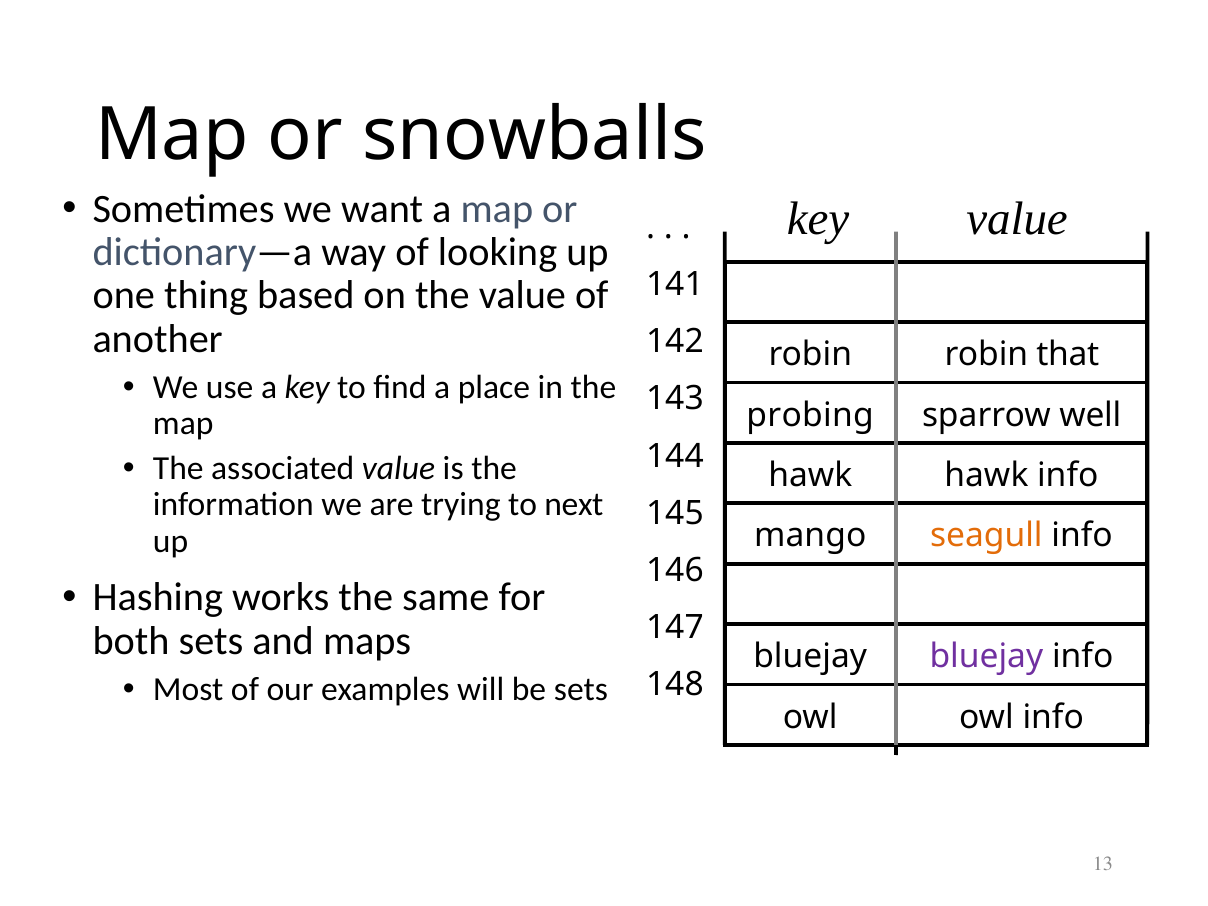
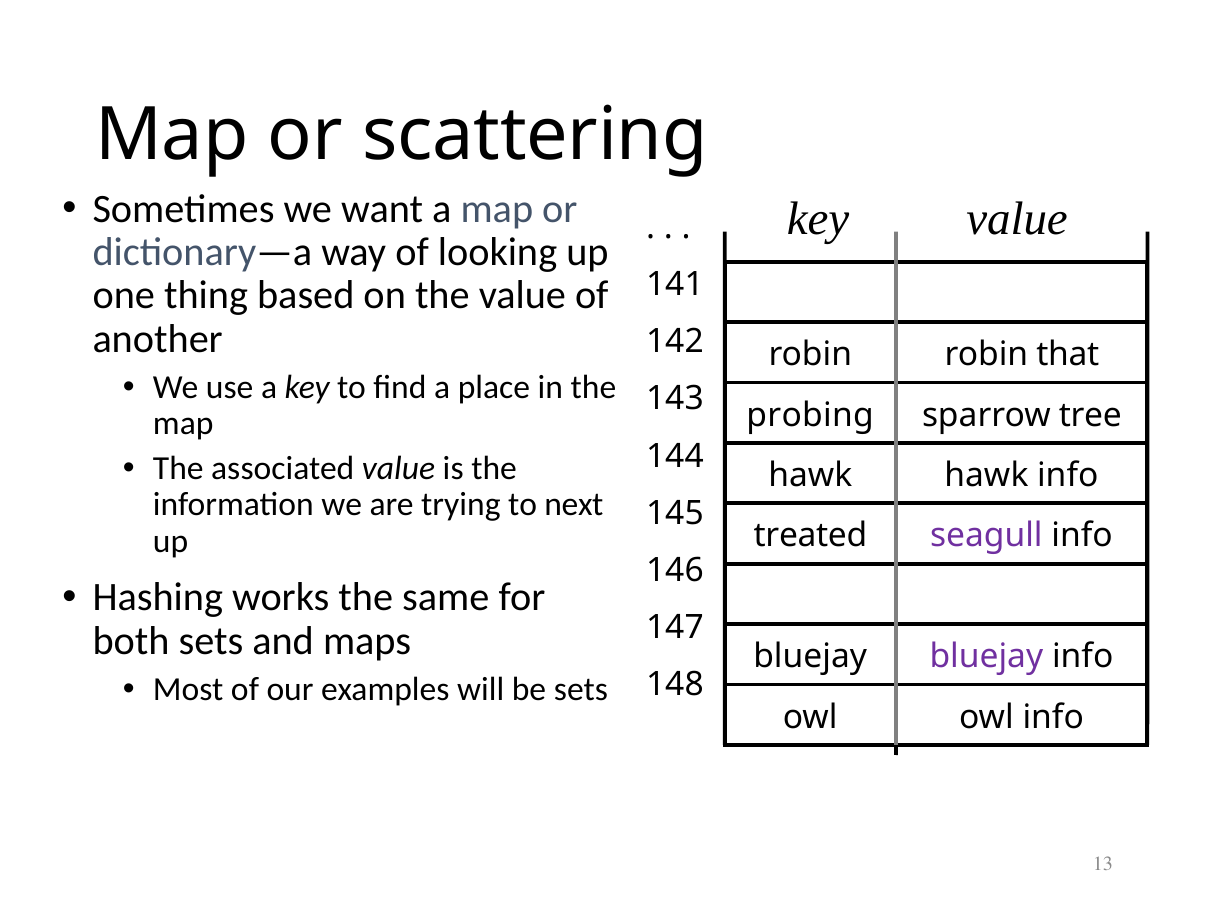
snowballs: snowballs -> scattering
well: well -> tree
mango: mango -> treated
seagull colour: orange -> purple
